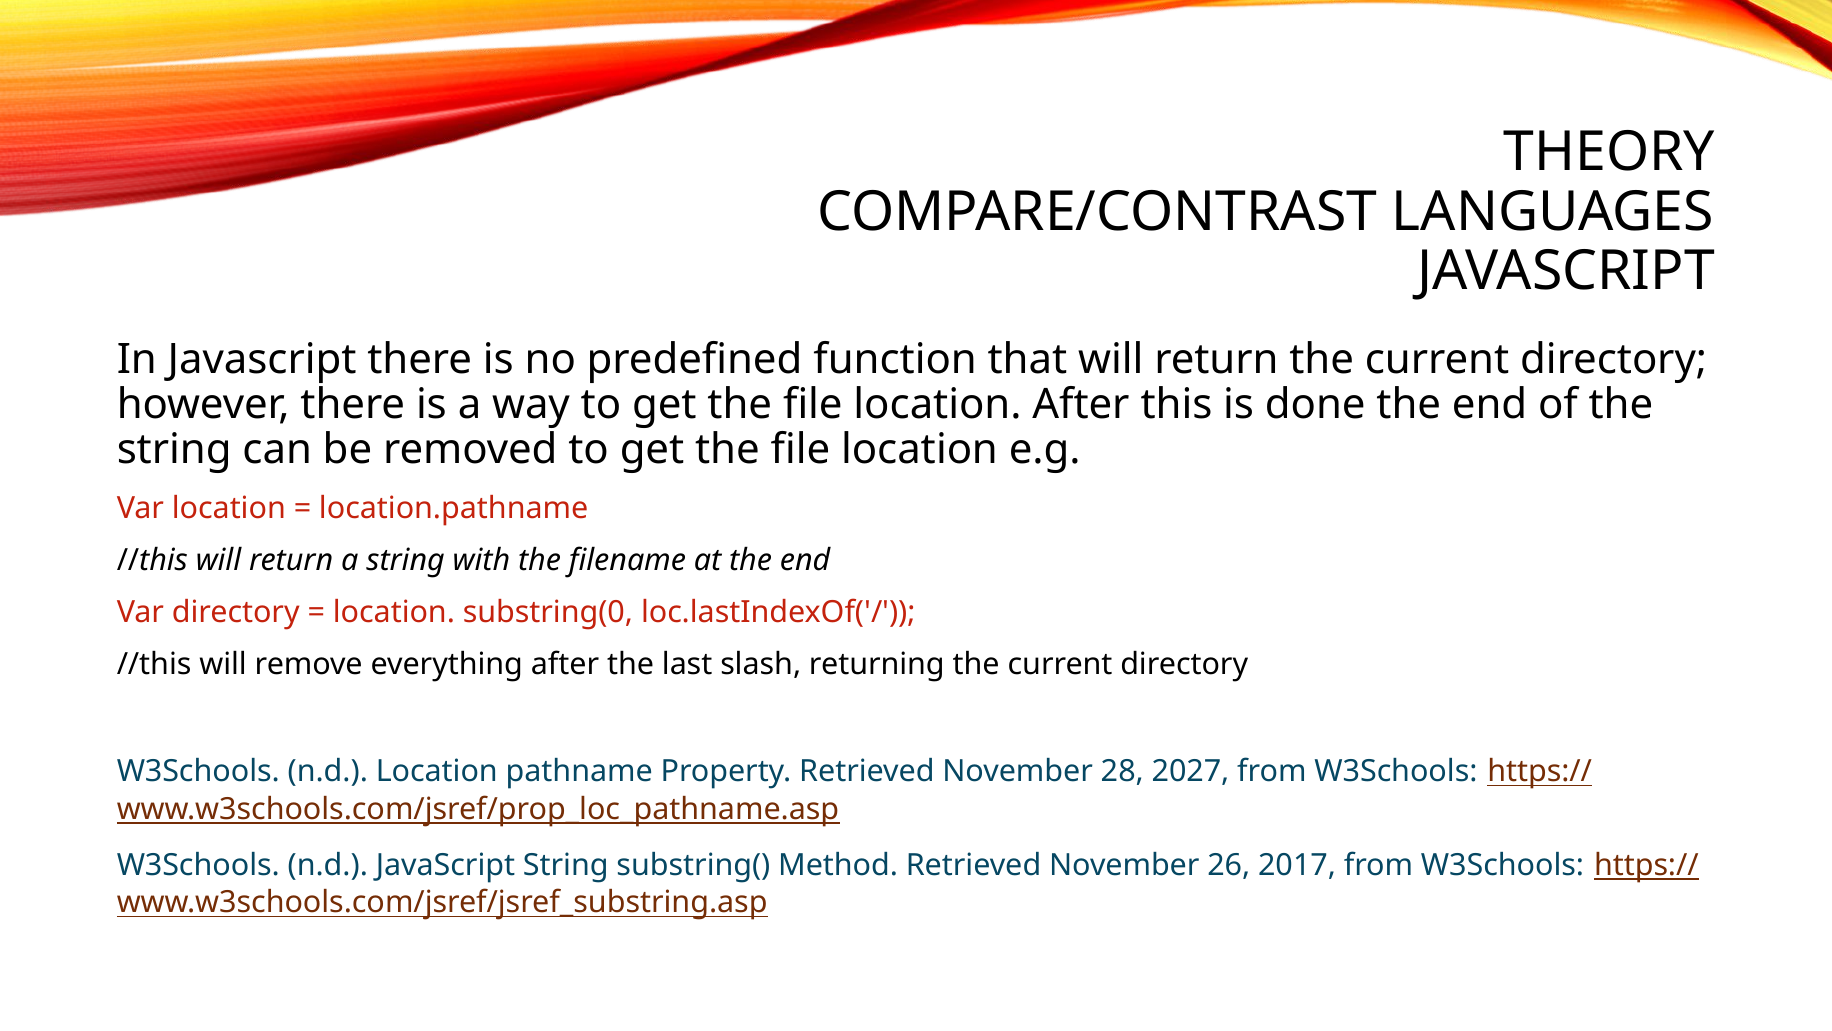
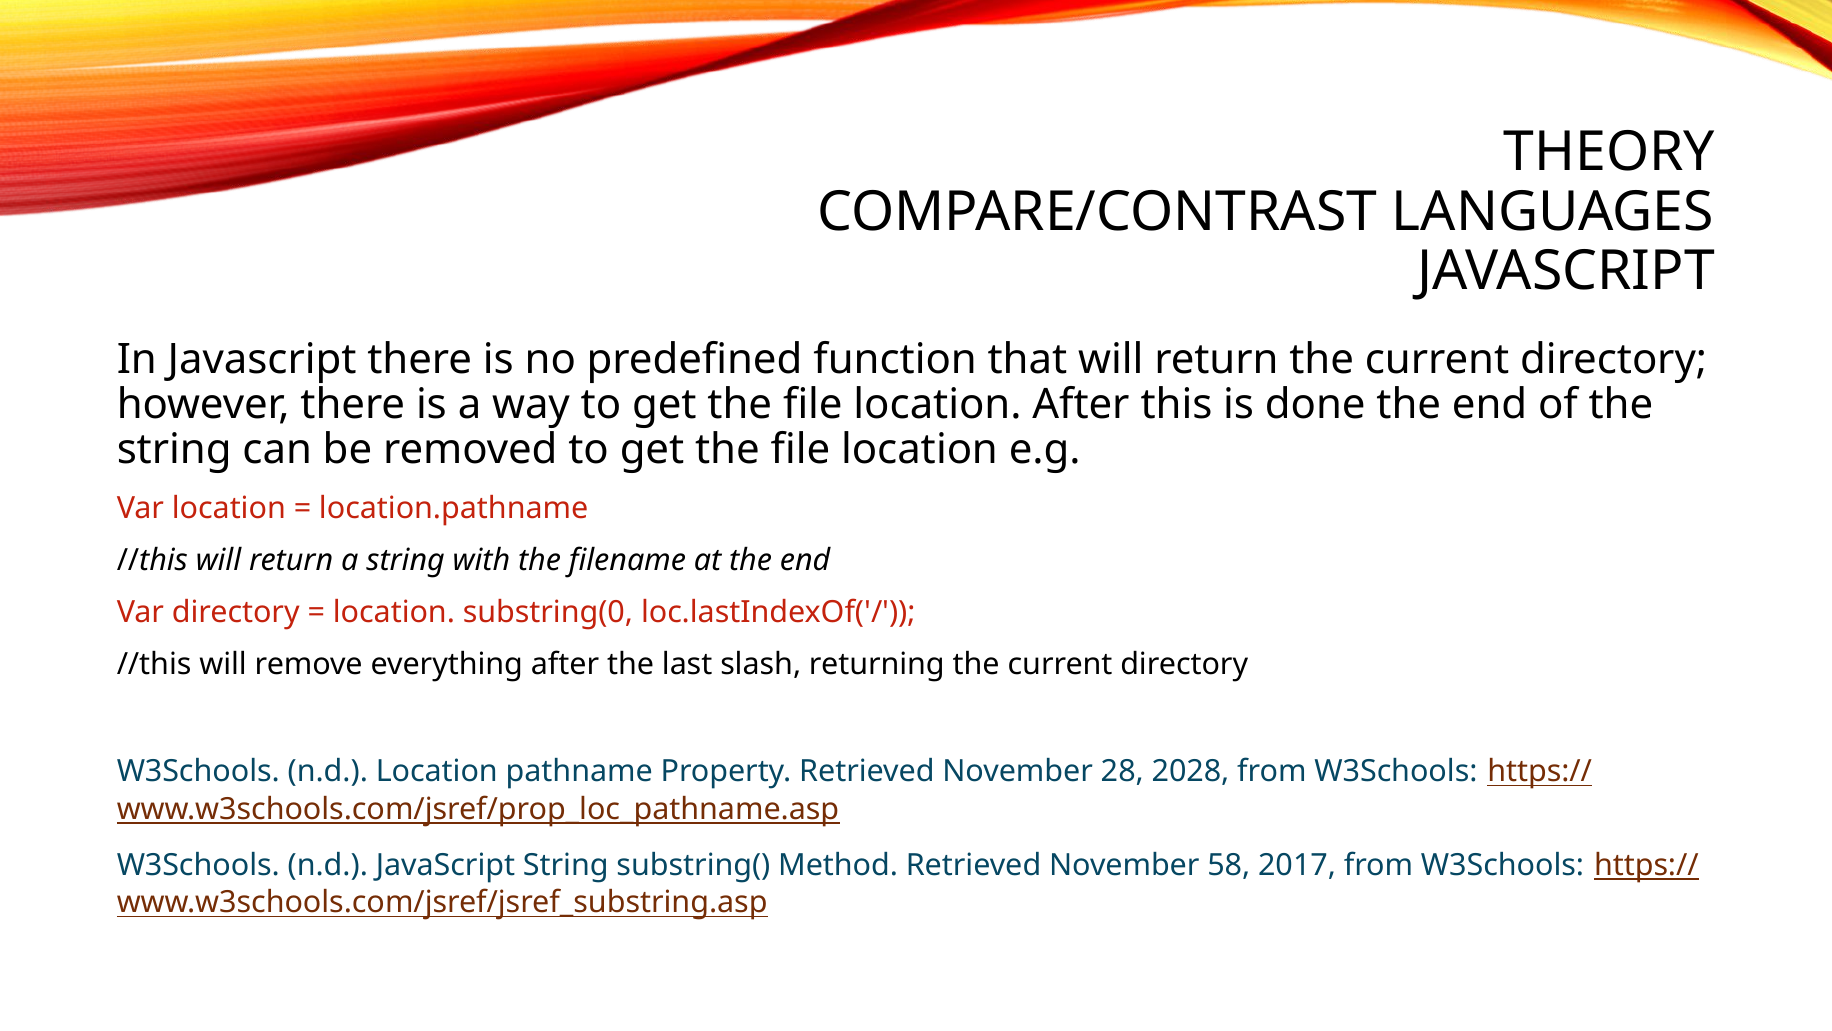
2027: 2027 -> 2028
26: 26 -> 58
